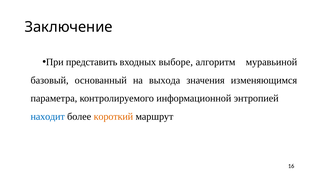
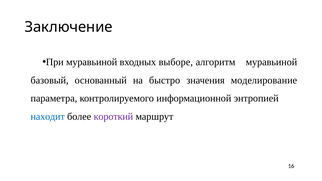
При представить: представить -> муравьиной
выхода: выхода -> быстро
изменяющимся: изменяющимся -> моделирование
короткий colour: orange -> purple
